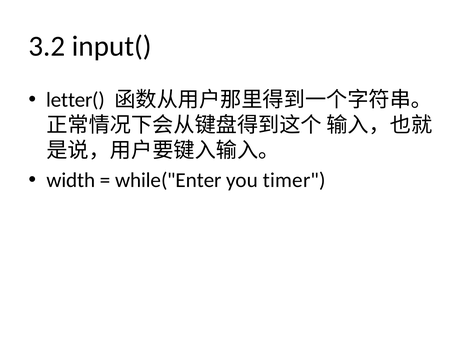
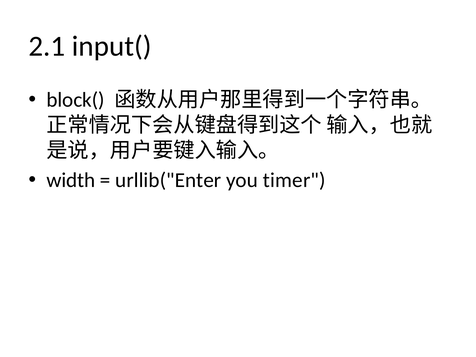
3.2: 3.2 -> 2.1
letter(: letter( -> block(
while("Enter: while("Enter -> urllib("Enter
